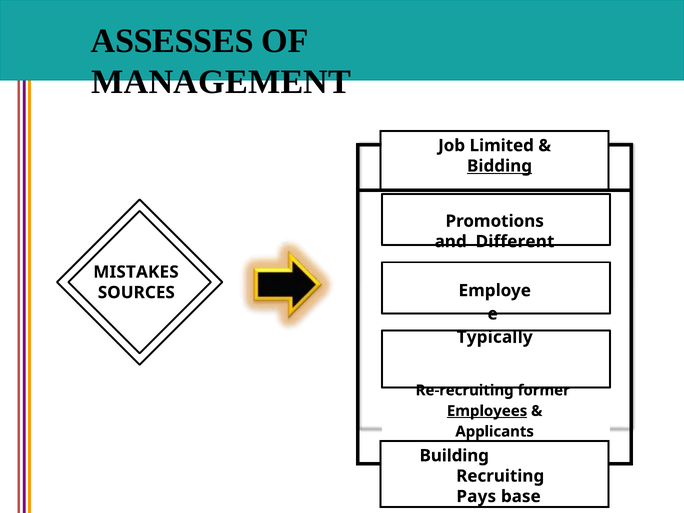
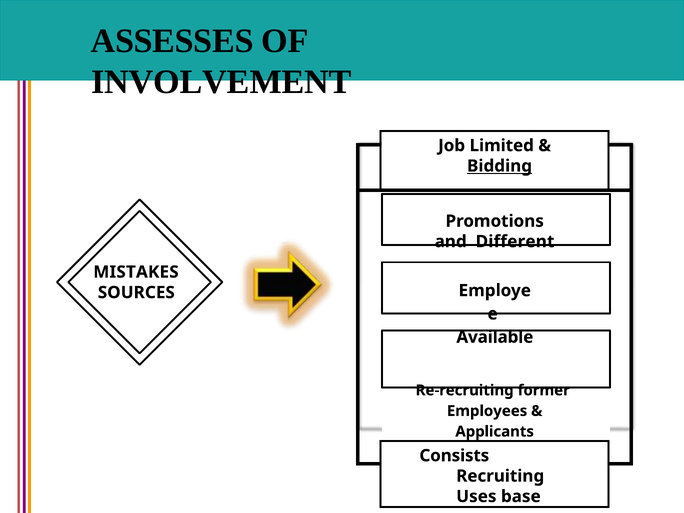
MANAGEMENT: MANAGEMENT -> INVOLVEMENT
Typically: Typically -> Available
Employees underline: present -> none
Building: Building -> Consists
Pays: Pays -> Uses
